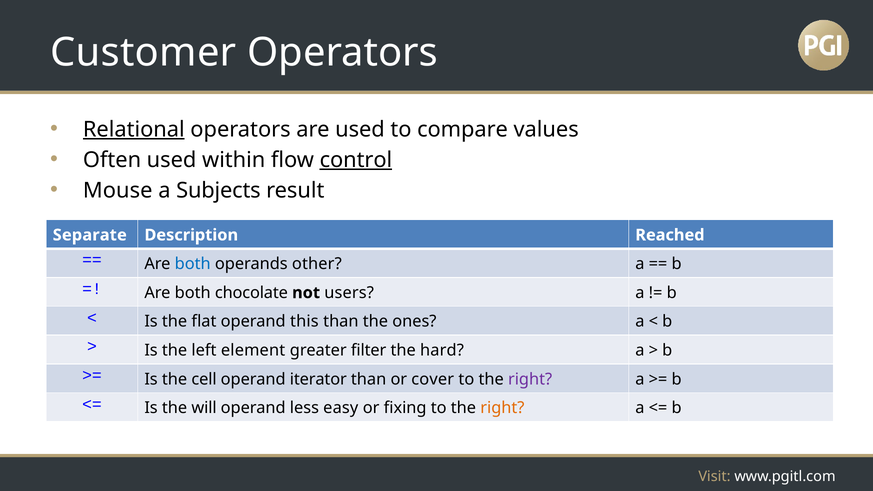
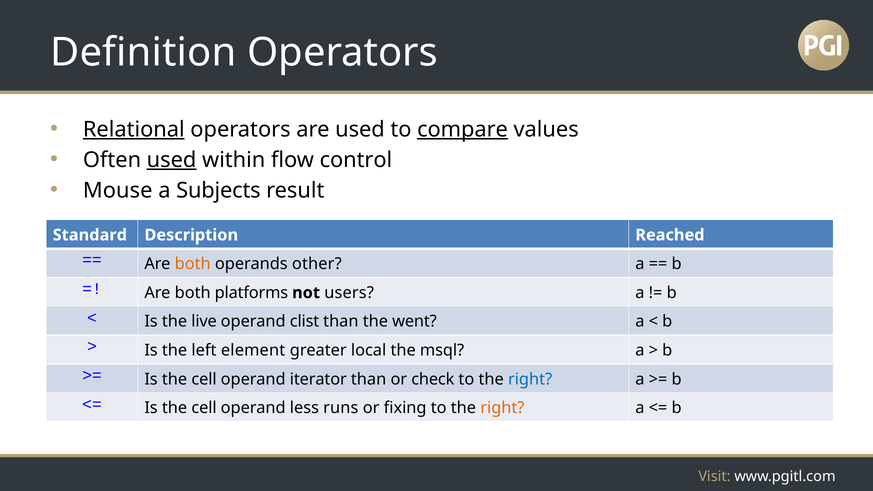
Customer: Customer -> Definition
compare underline: none -> present
used at (172, 160) underline: none -> present
control underline: present -> none
Separate: Separate -> Standard
both at (193, 264) colour: blue -> orange
chocolate: chocolate -> platforms
flat: flat -> live
this: this -> clist
ones: ones -> went
filter: filter -> local
hard: hard -> msql
cover: cover -> check
right at (530, 379) colour: purple -> blue
will at (204, 408): will -> cell
easy: easy -> runs
